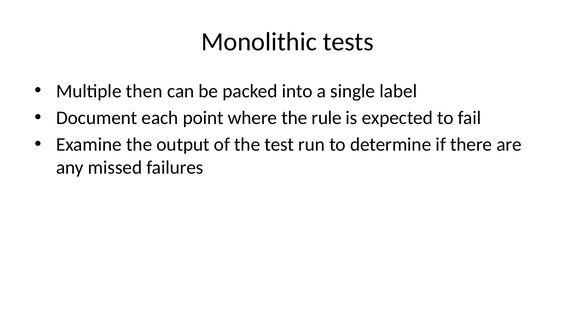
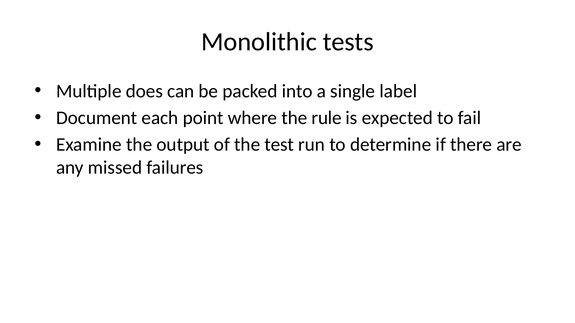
then: then -> does
